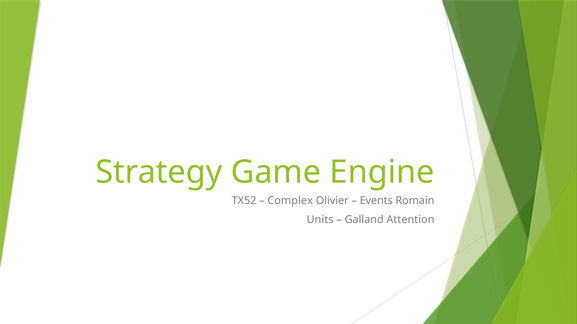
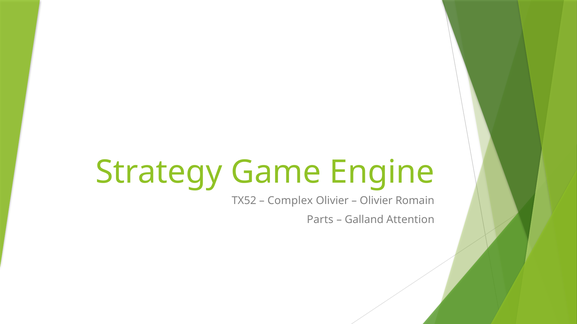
Events at (376, 201): Events -> Olivier
Units: Units -> Parts
